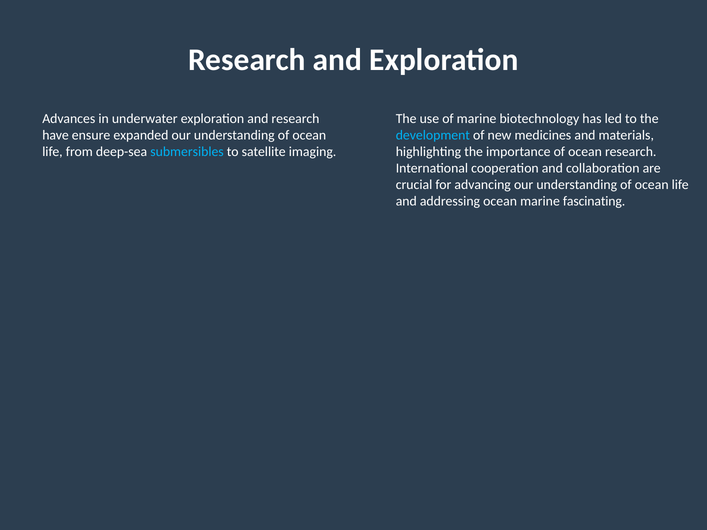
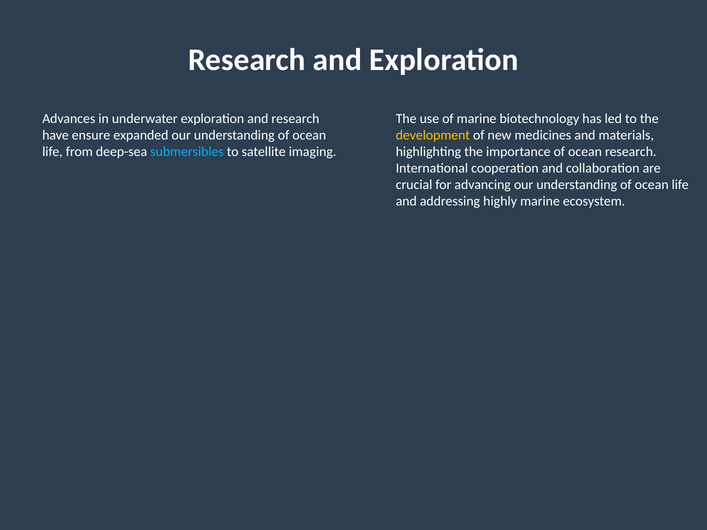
development colour: light blue -> yellow
addressing ocean: ocean -> highly
fascinating: fascinating -> ecosystem
